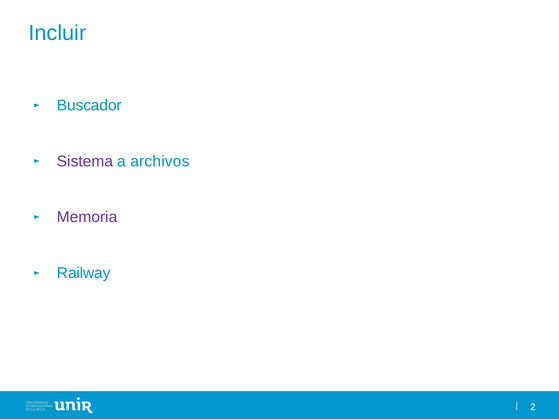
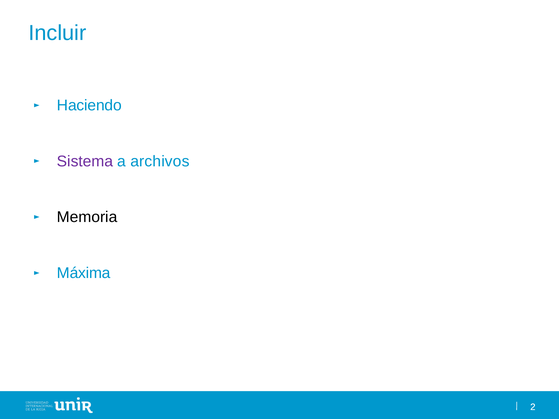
Buscador: Buscador -> Haciendo
Memoria colour: purple -> black
Railway: Railway -> Máxima
